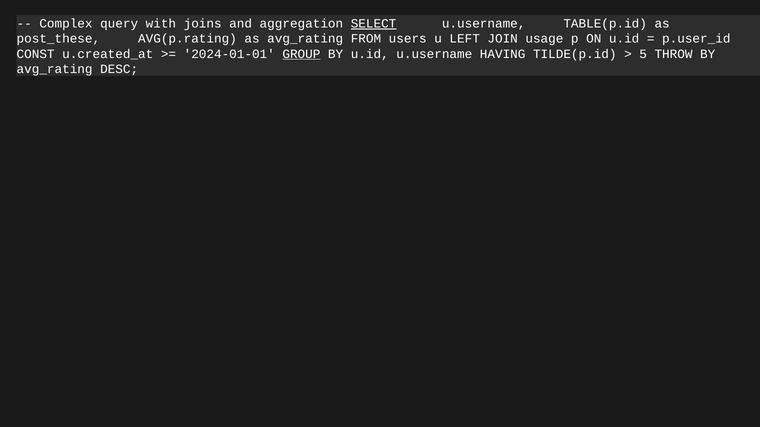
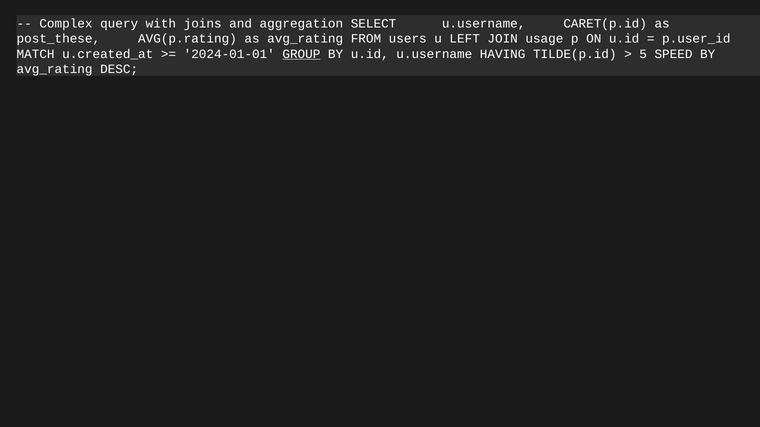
SELECT underline: present -> none
TABLE(p.id: TABLE(p.id -> CARET(p.id
CONST: CONST -> MATCH
THROW: THROW -> SPEED
